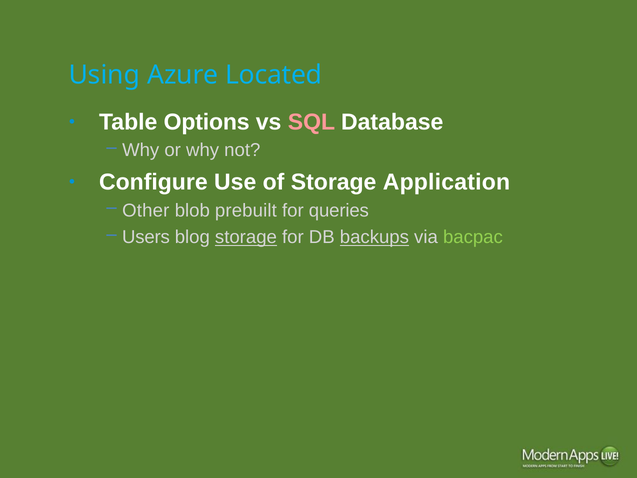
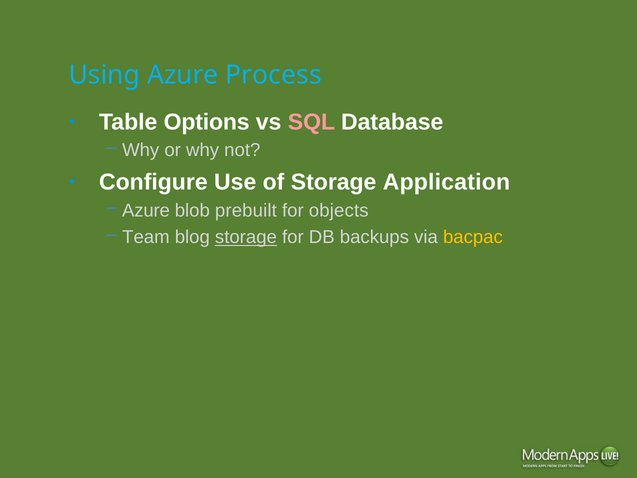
Located: Located -> Process
Other at (146, 210): Other -> Azure
queries: queries -> objects
Users: Users -> Team
backups underline: present -> none
bacpac colour: light green -> yellow
